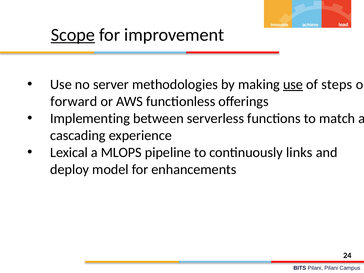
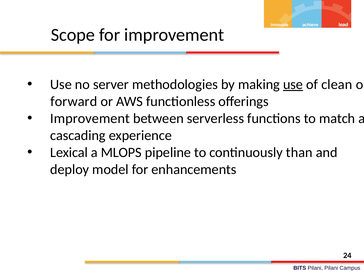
Scope underline: present -> none
steps: steps -> clean
Implementing at (90, 118): Implementing -> Improvement
links: links -> than
